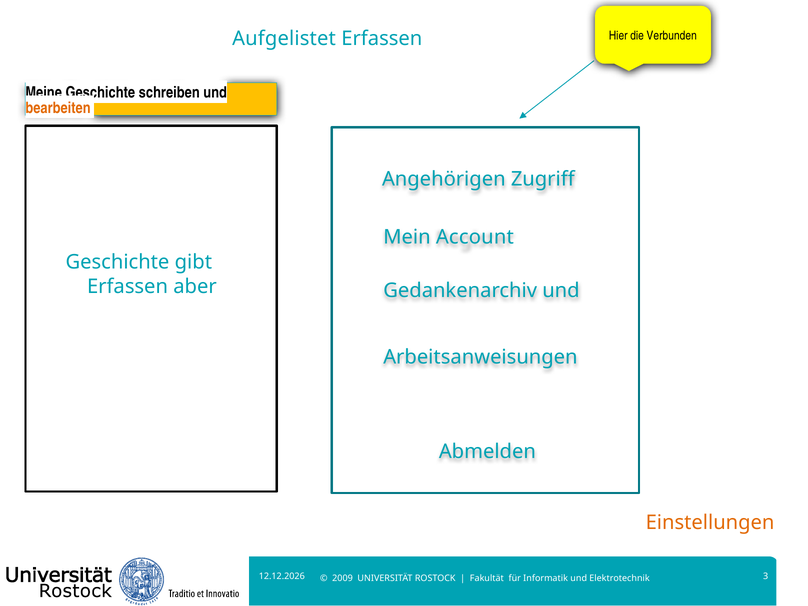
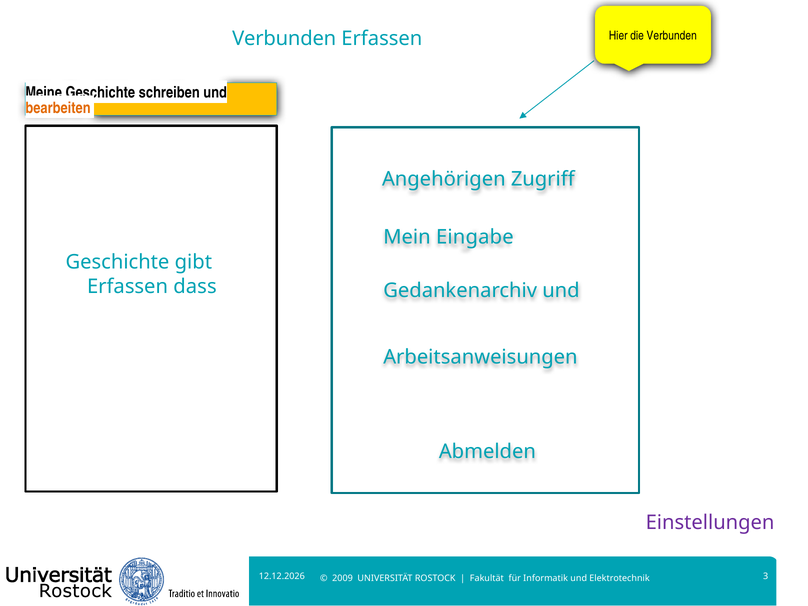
Aufgelistet at (284, 39): Aufgelistet -> Verbunden
Account: Account -> Eingabe
aber: aber -> dass
Einstellungen colour: orange -> purple
